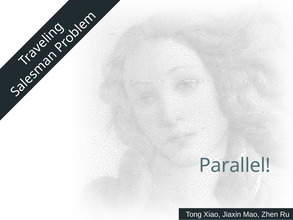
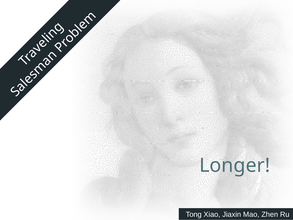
Parallel: Parallel -> Longer
